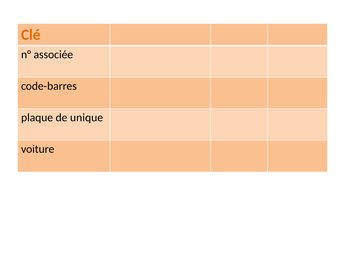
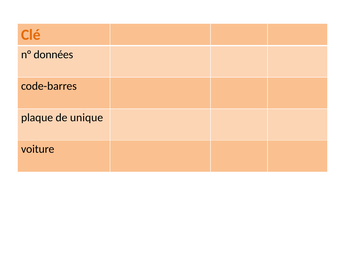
associée: associée -> données
